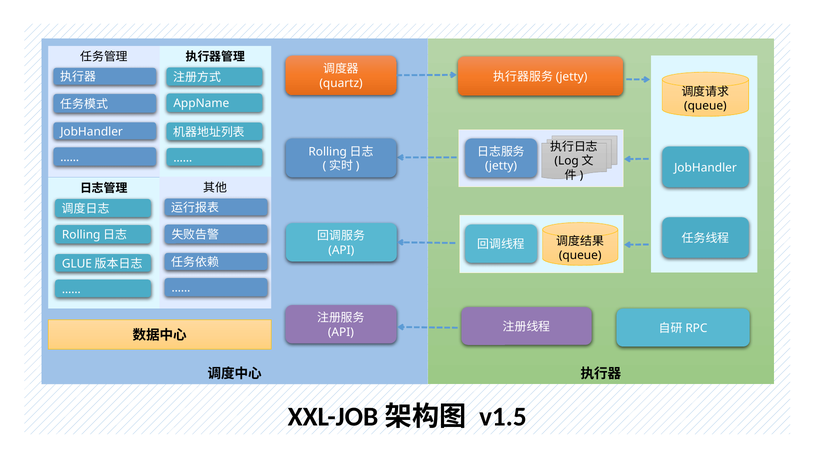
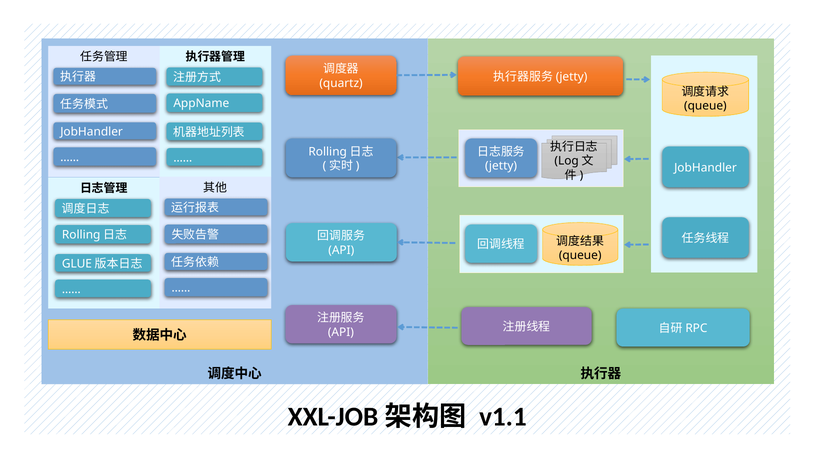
v1.5: v1.5 -> v1.1
